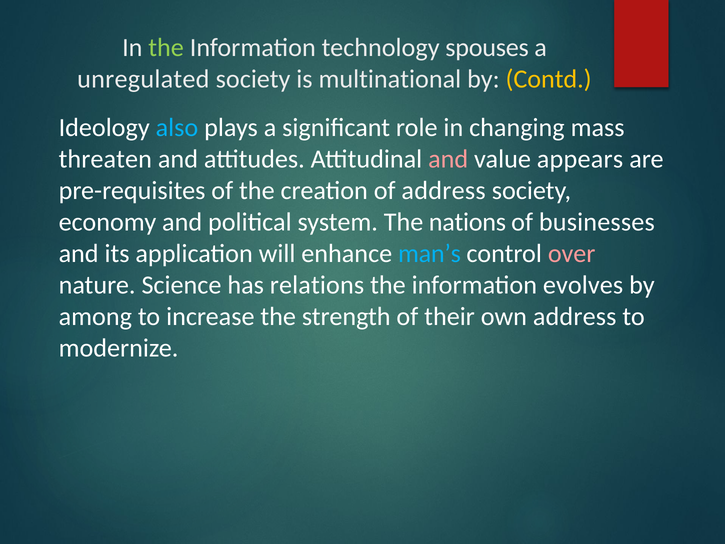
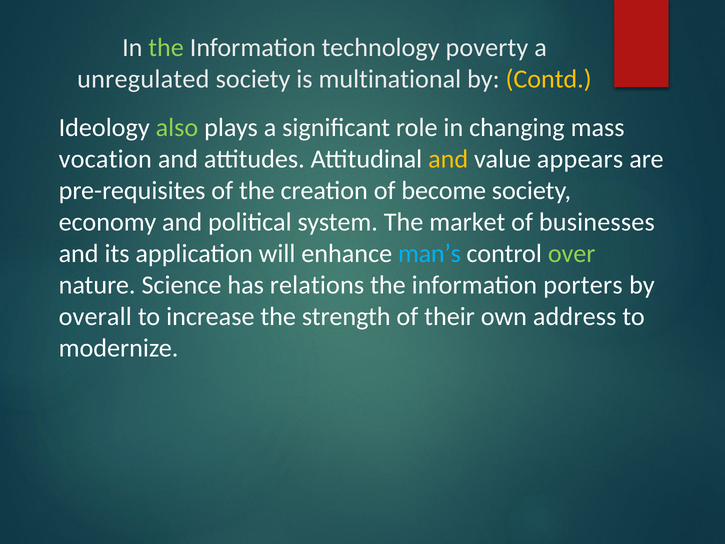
spouses: spouses -> poverty
also colour: light blue -> light green
threaten: threaten -> vocation
and at (448, 159) colour: pink -> yellow
of address: address -> become
nations: nations -> market
over colour: pink -> light green
evolves: evolves -> porters
among: among -> overall
